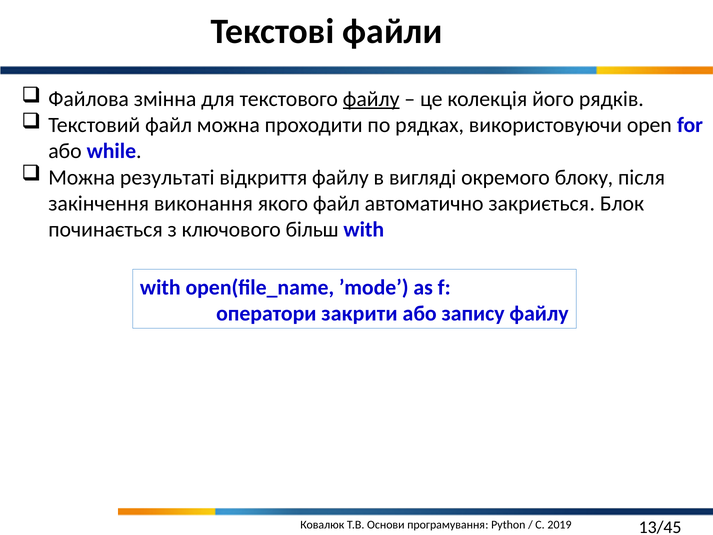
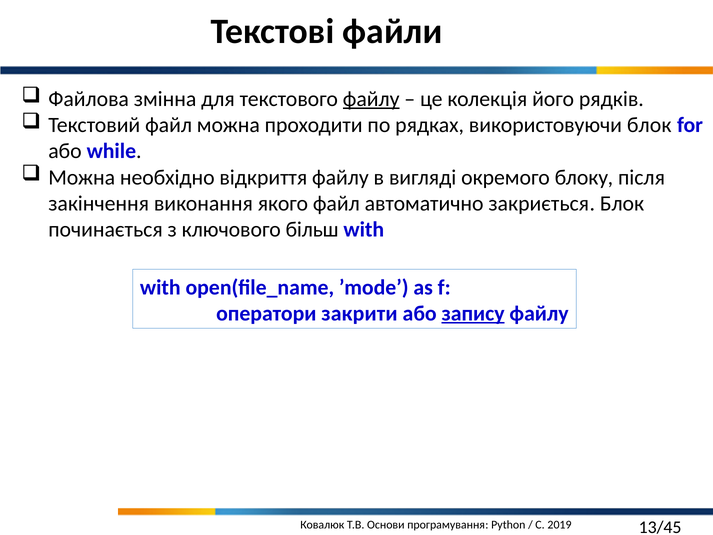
використовуючи open: open -> блок
результаті: результаті -> необхідно
запису underline: none -> present
